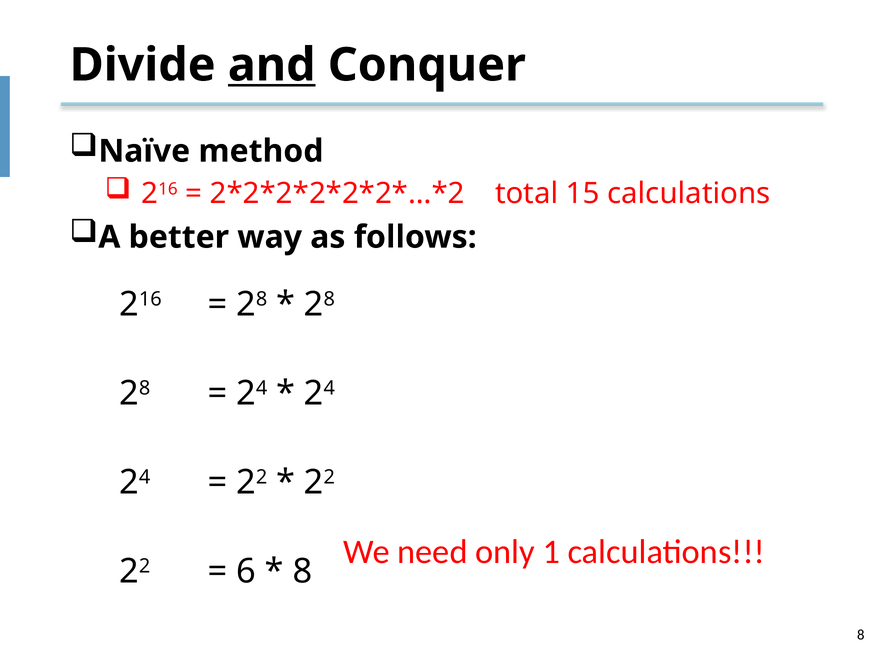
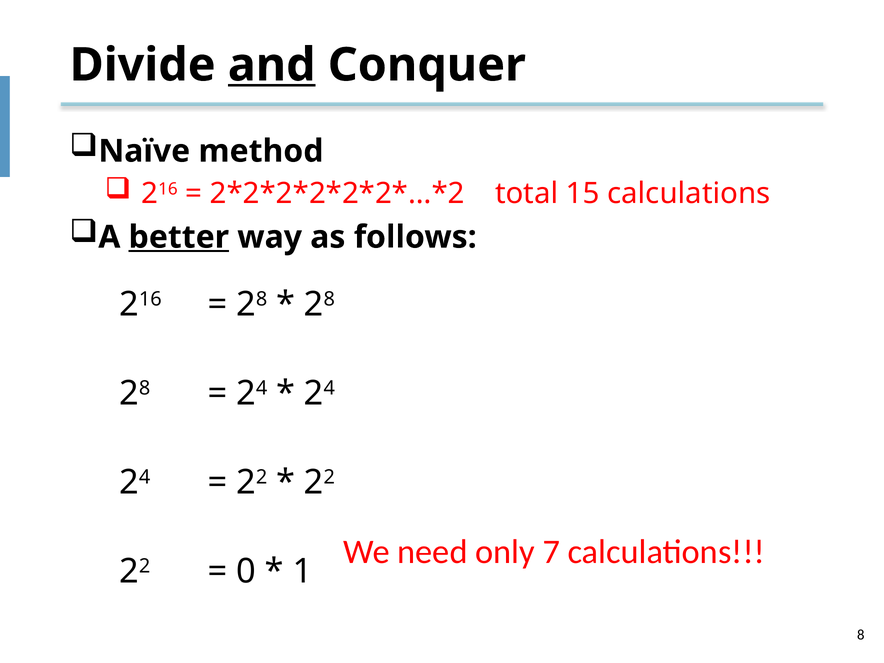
better underline: none -> present
1: 1 -> 7
6: 6 -> 0
8 at (302, 571): 8 -> 1
